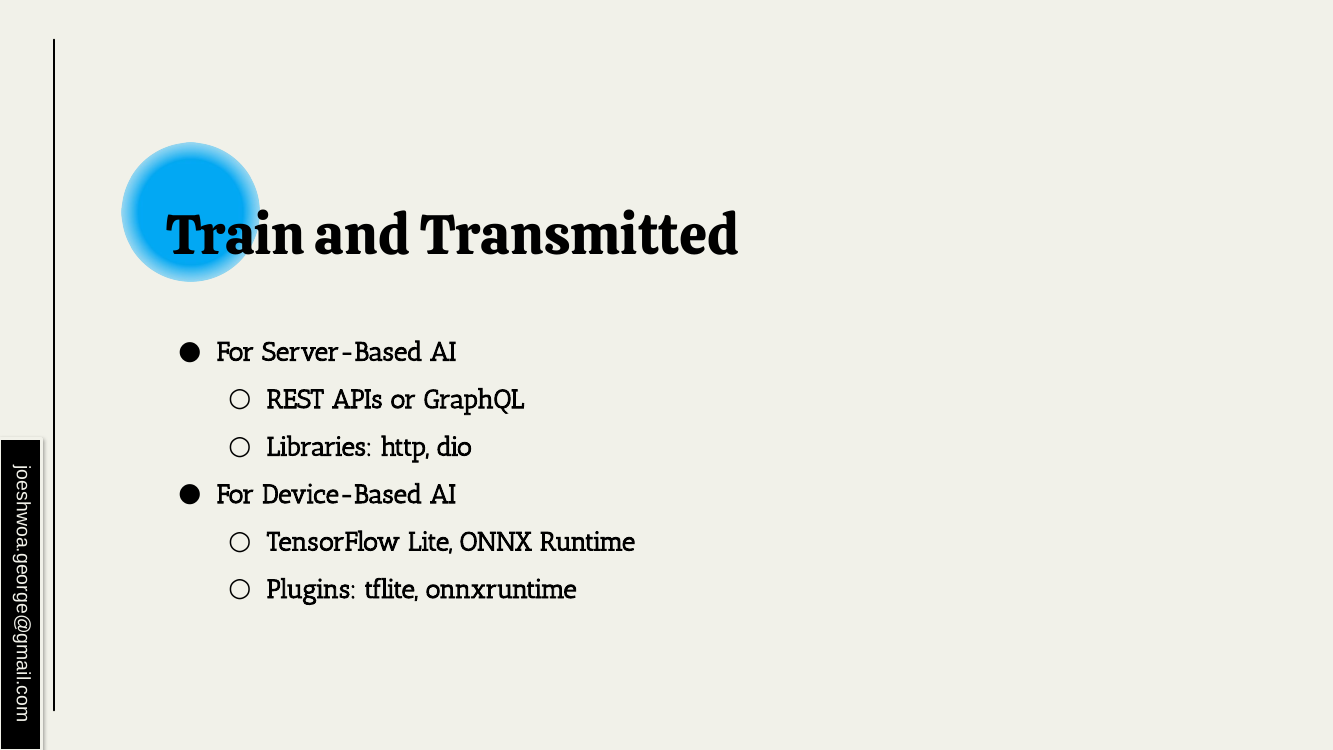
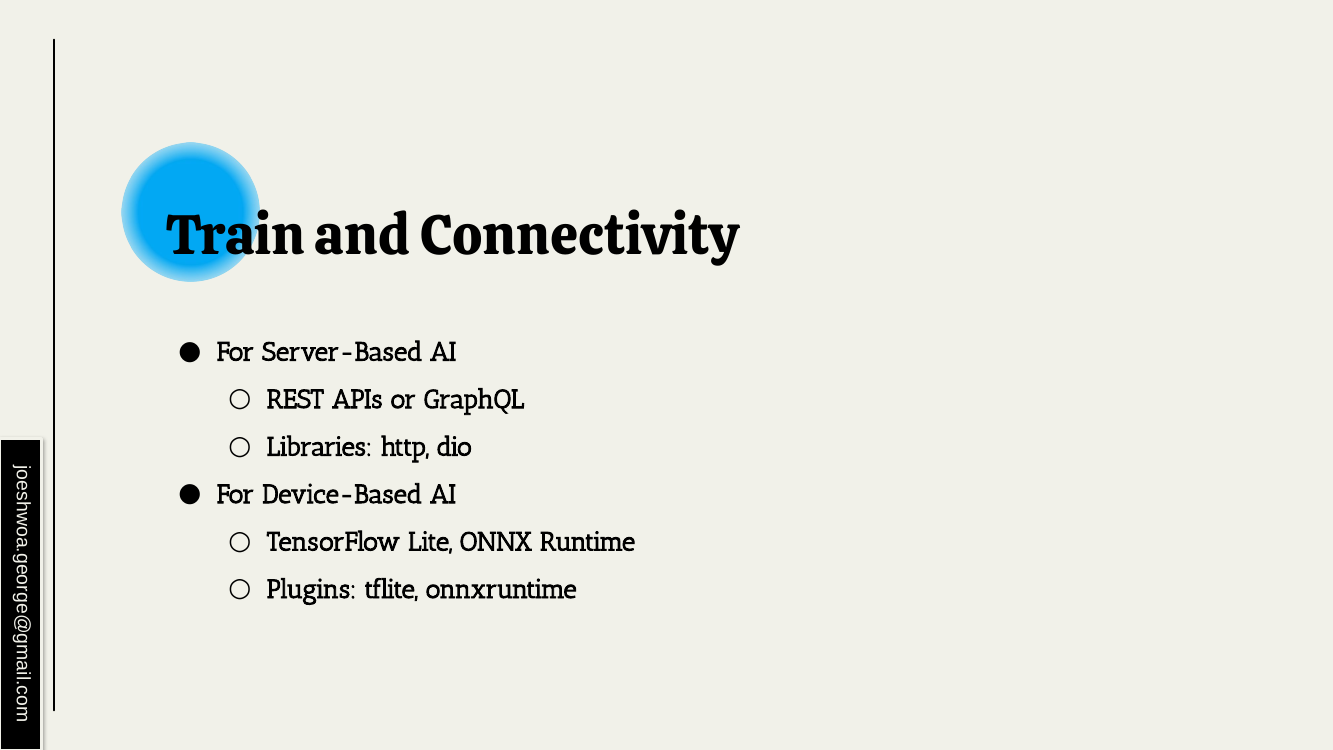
Transmitted: Transmitted -> Connectivity
